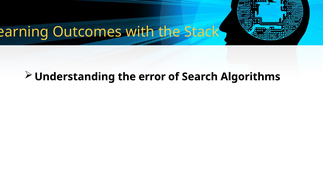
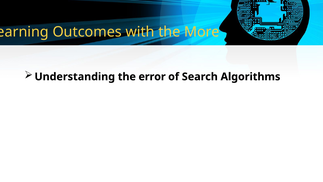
Stack: Stack -> More
